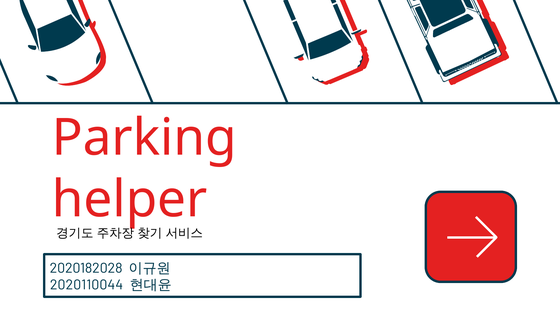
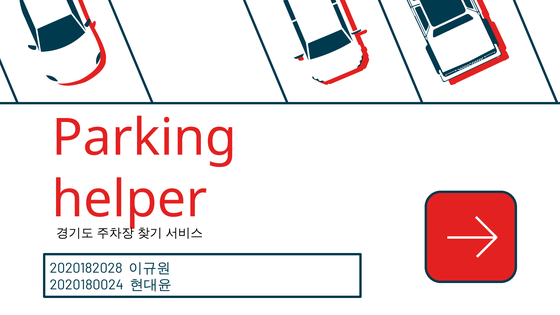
2020110044: 2020110044 -> 2020180024
